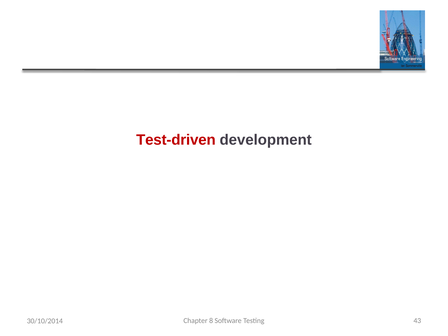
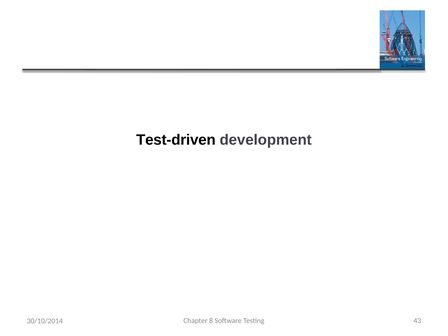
Test-driven colour: red -> black
